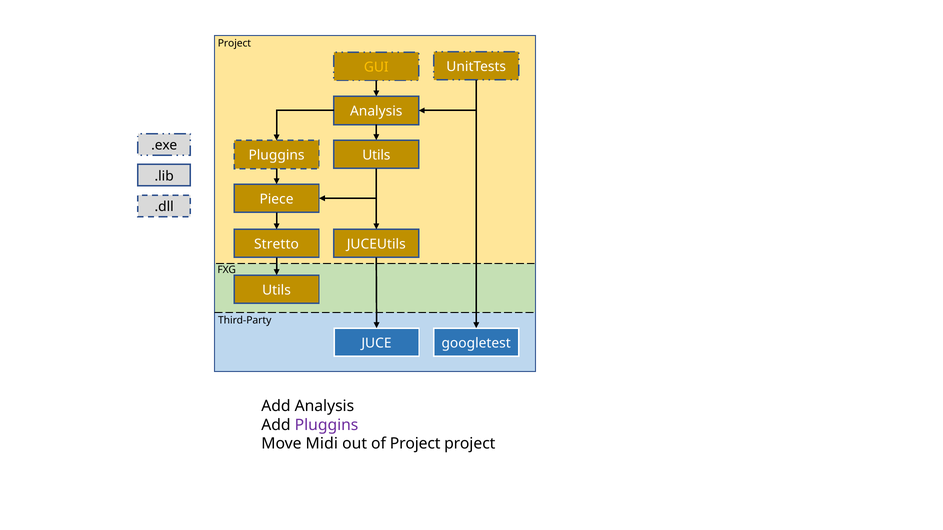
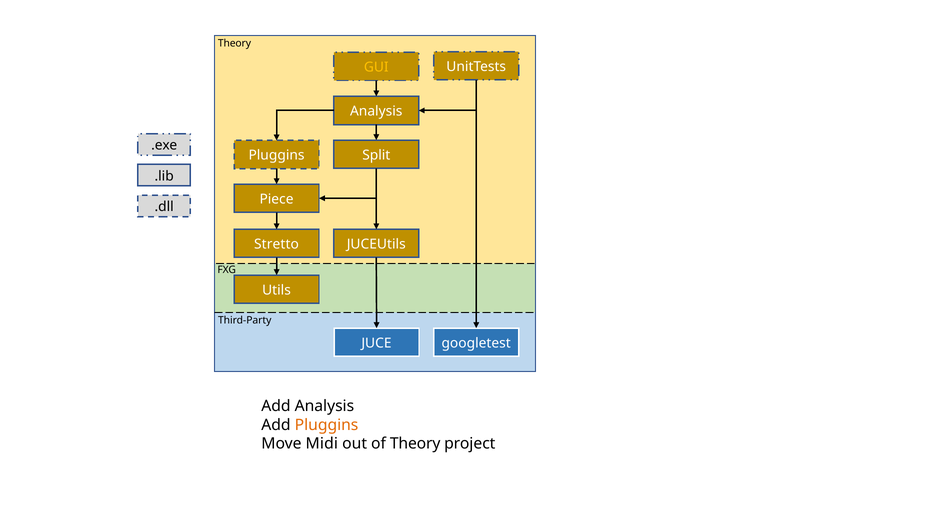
Project at (234, 44): Project -> Theory
Utils at (376, 155): Utils -> Split
Pluggins at (327, 425) colour: purple -> orange
of Project: Project -> Theory
